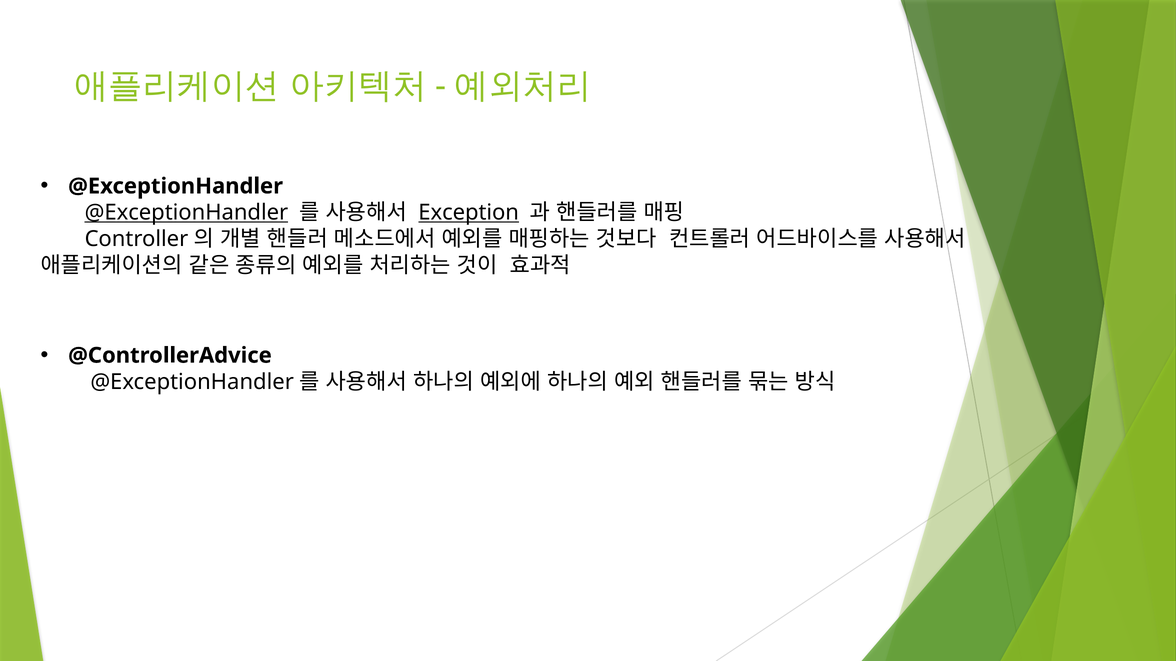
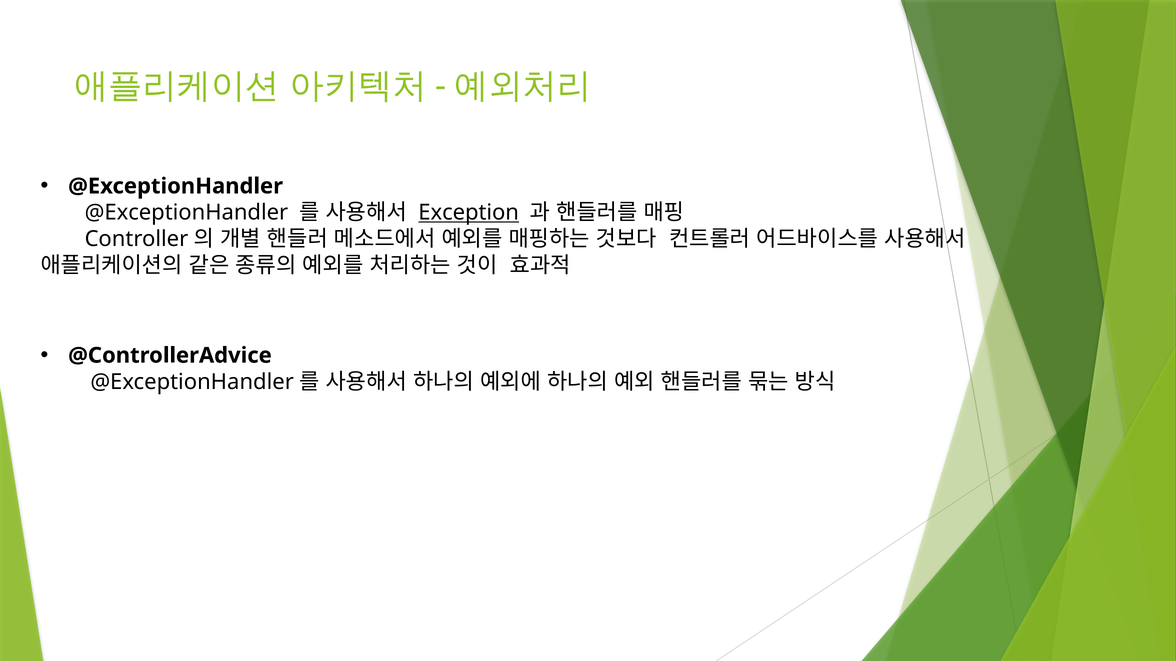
@ExceptionHandler at (186, 213) underline: present -> none
